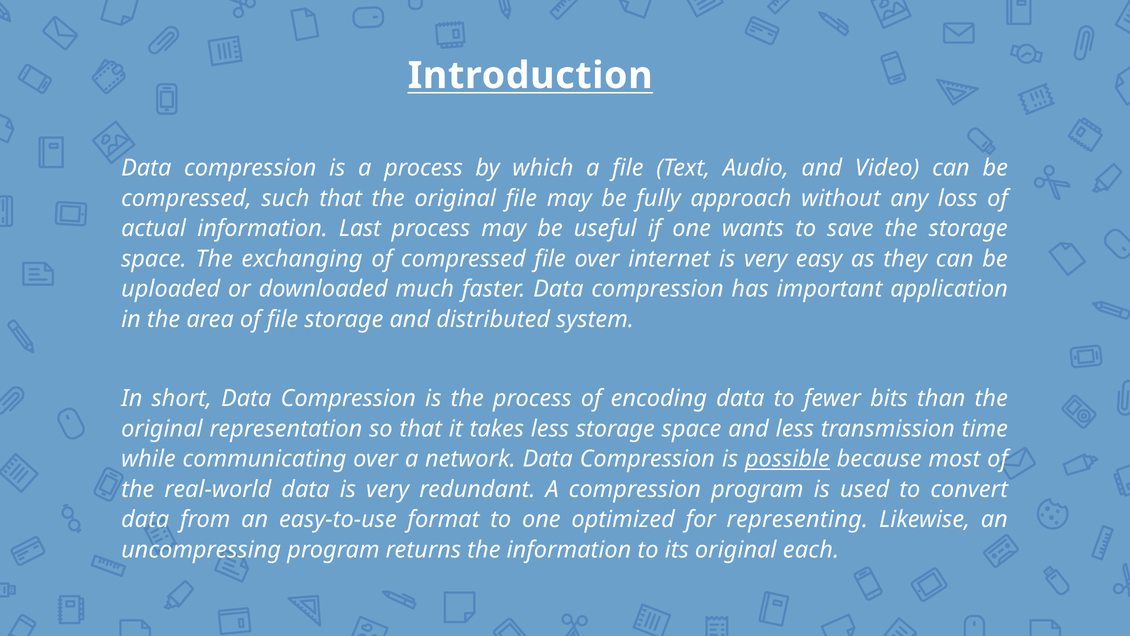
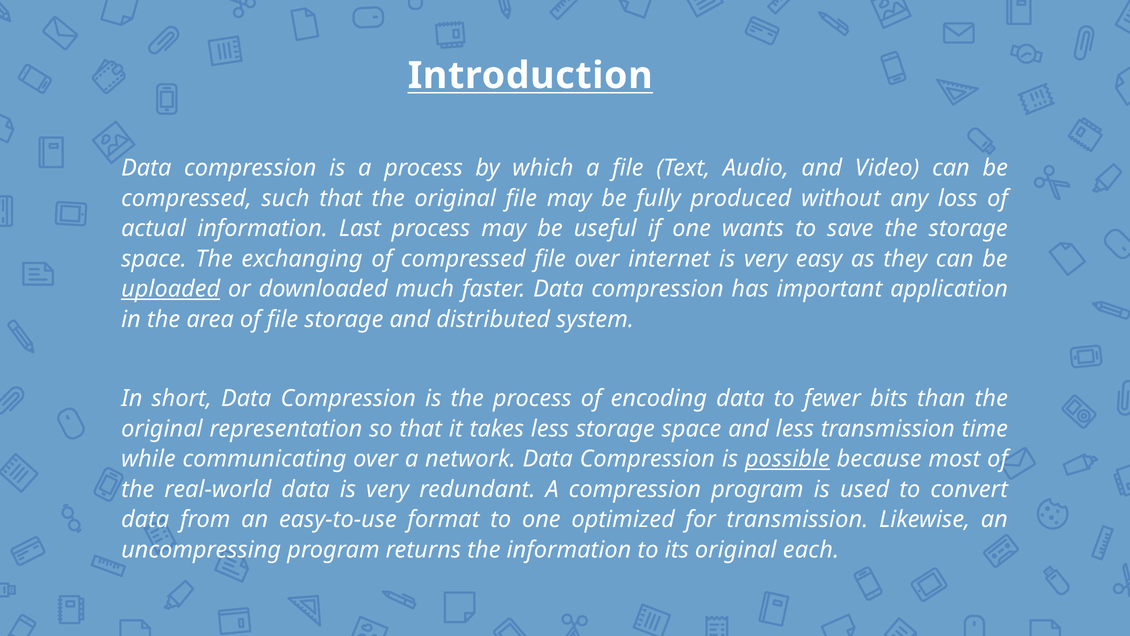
approach: approach -> produced
uploaded underline: none -> present
for representing: representing -> transmission
